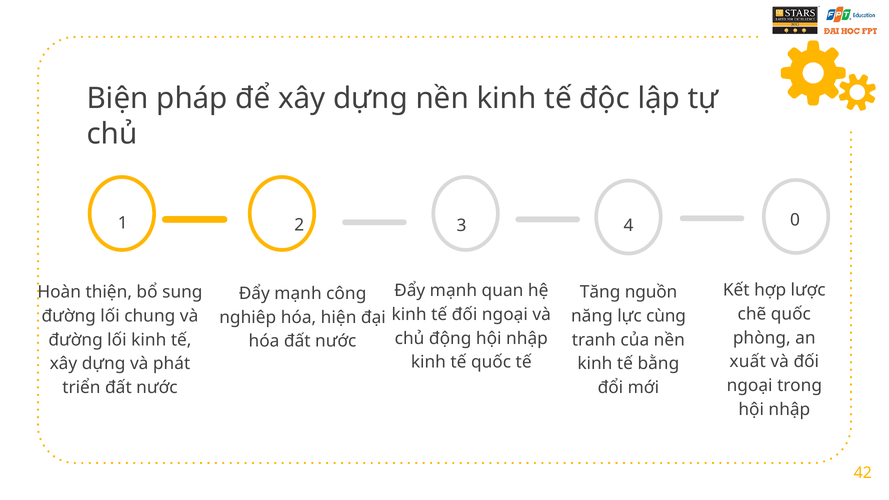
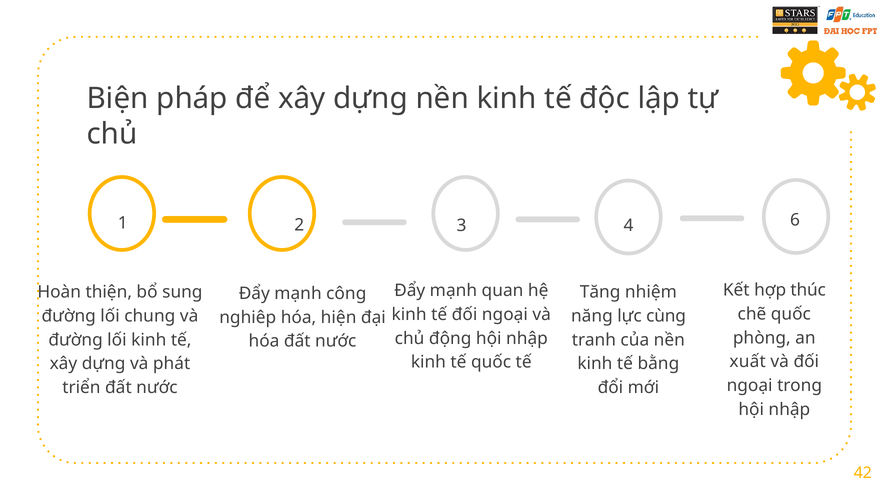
0: 0 -> 6
lược: lược -> thúc
nguồn: nguồn -> nhiệm
